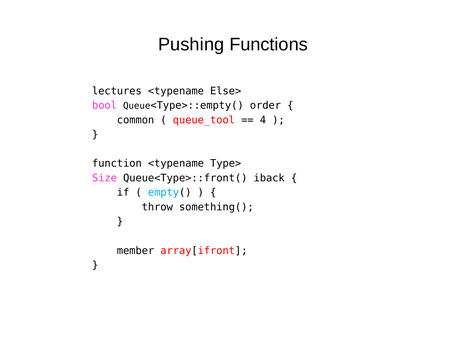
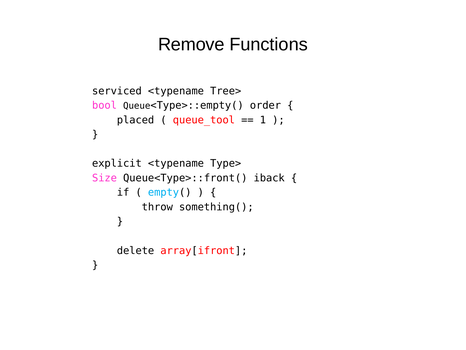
Pushing: Pushing -> Remove
lectures: lectures -> serviced
Else>: Else> -> Tree>
common: common -> placed
4: 4 -> 1
function: function -> explicit
member: member -> delete
